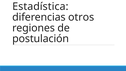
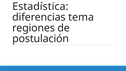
otros: otros -> tema
